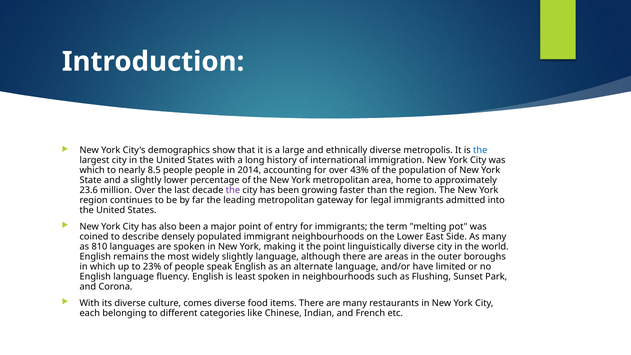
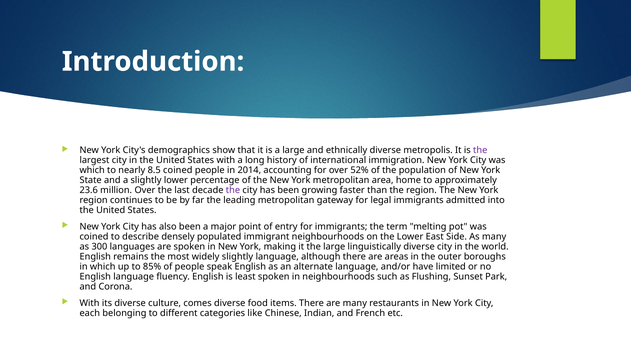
the at (480, 150) colour: blue -> purple
8.5 people: people -> coined
43%: 43% -> 52%
810: 810 -> 300
the point: point -> large
23%: 23% -> 85%
